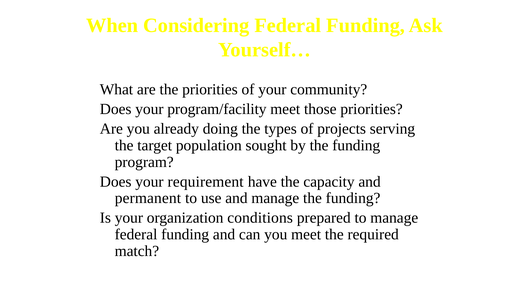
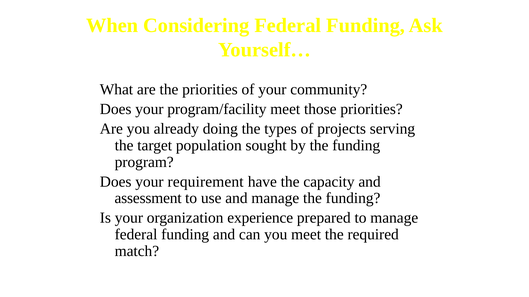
permanent: permanent -> assessment
conditions: conditions -> experience
